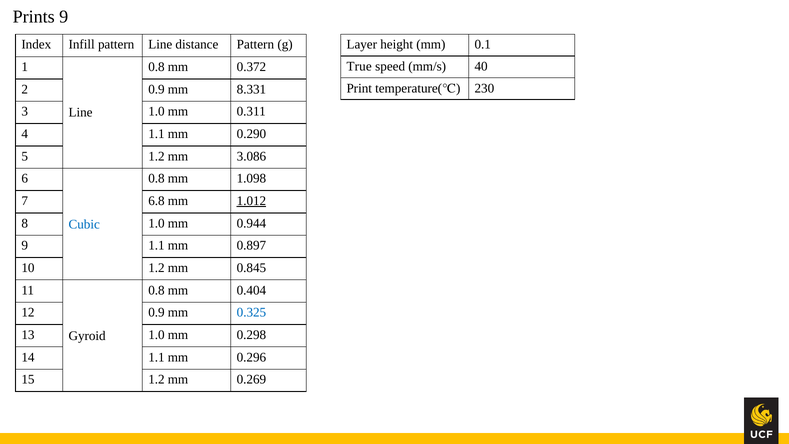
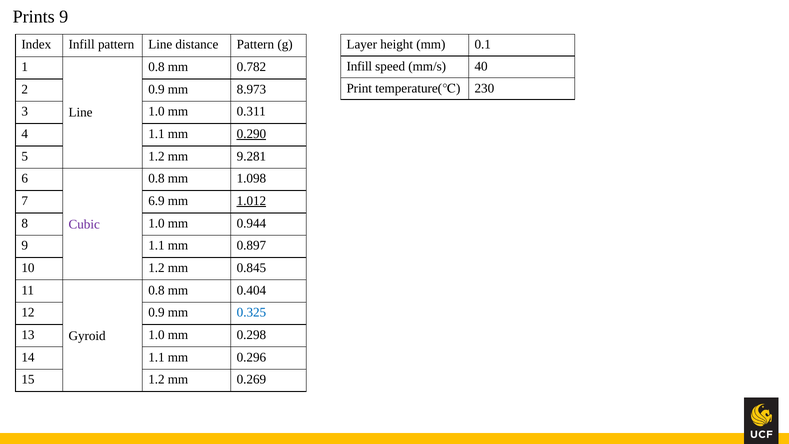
True at (359, 66): True -> Infill
0.372: 0.372 -> 0.782
8.331: 8.331 -> 8.973
0.290 underline: none -> present
3.086: 3.086 -> 9.281
6.8: 6.8 -> 6.9
Cubic colour: blue -> purple
